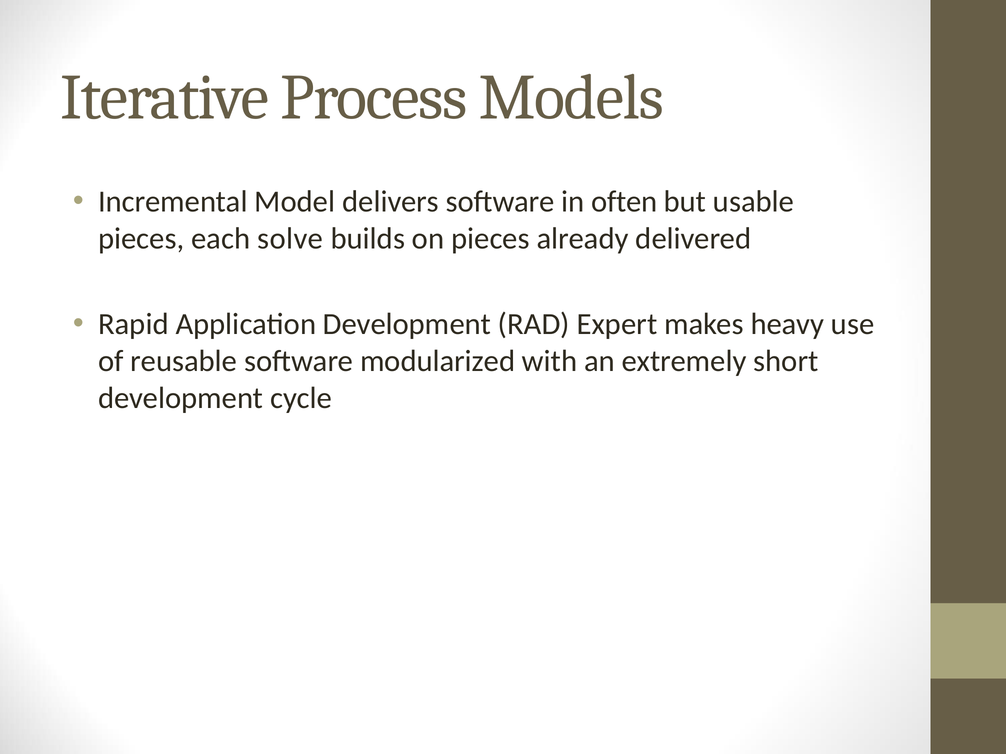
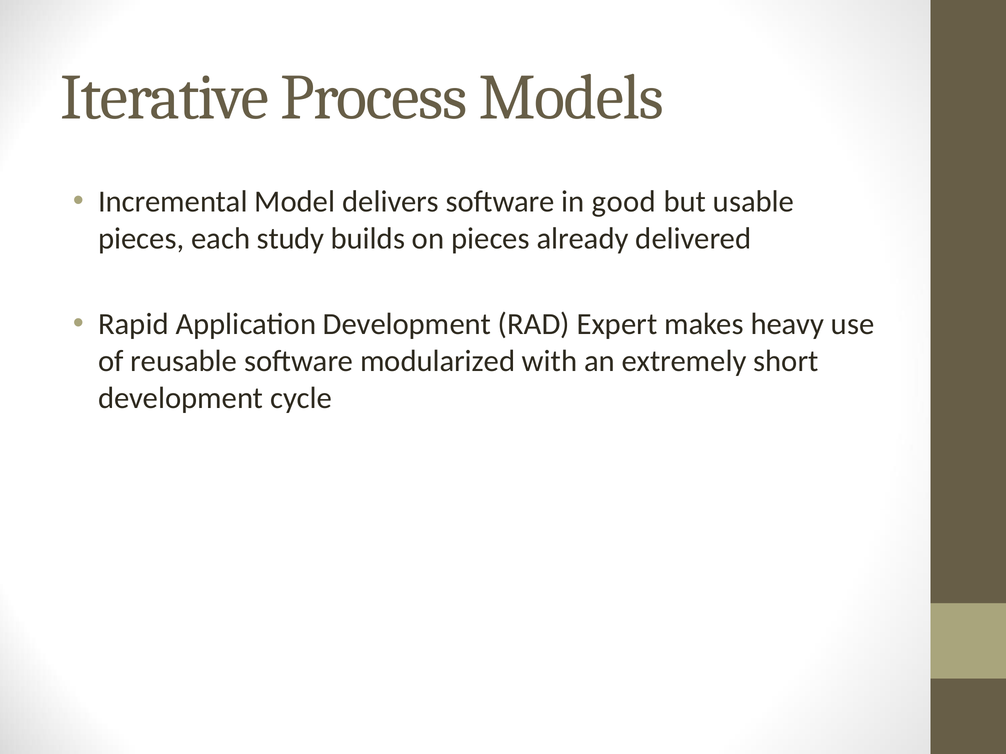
often: often -> good
solve: solve -> study
